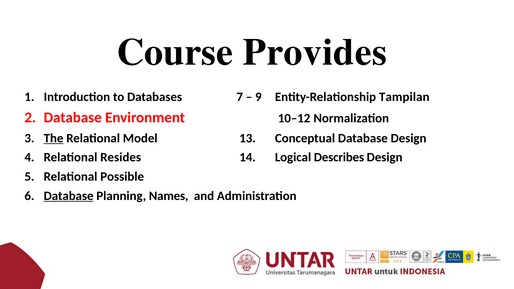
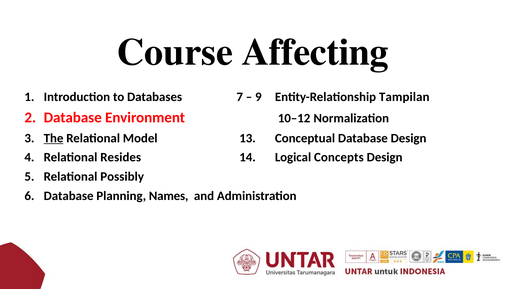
Provides: Provides -> Affecting
Describes: Describes -> Concepts
Possible: Possible -> Possibly
Database at (69, 196) underline: present -> none
